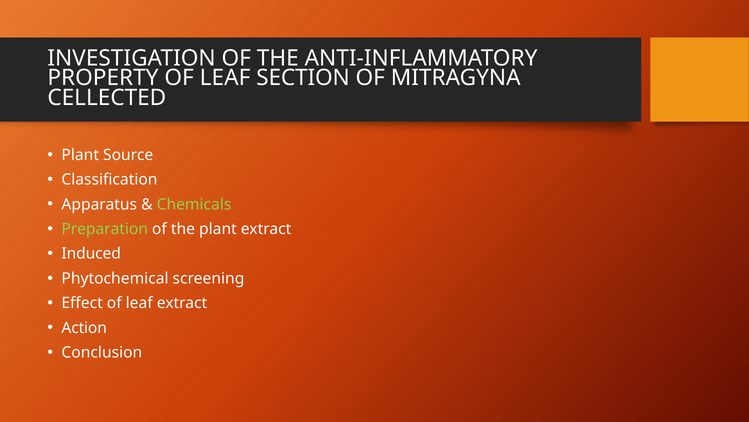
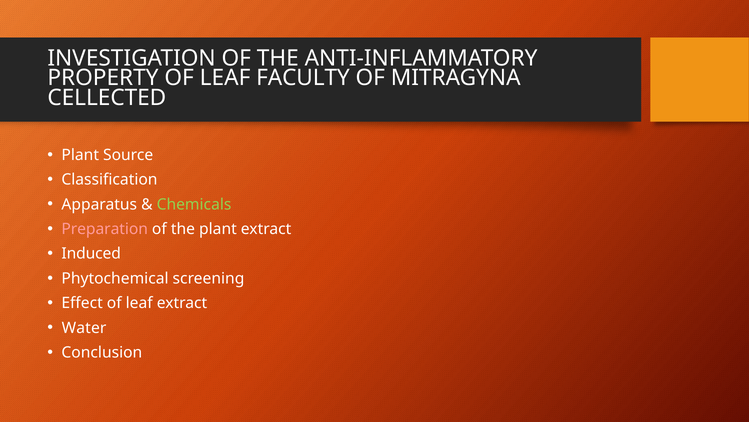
SECTION: SECTION -> FACULTY
Preparation colour: light green -> pink
Action: Action -> Water
